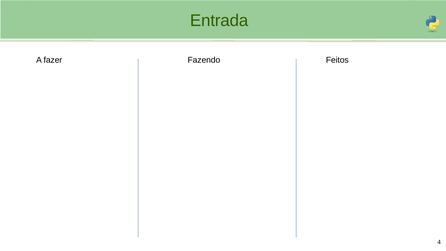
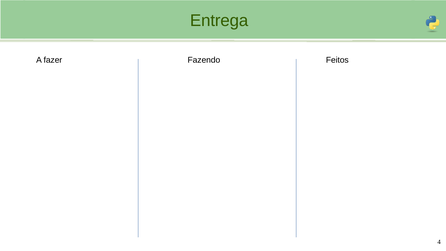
Entrada: Entrada -> Entrega
